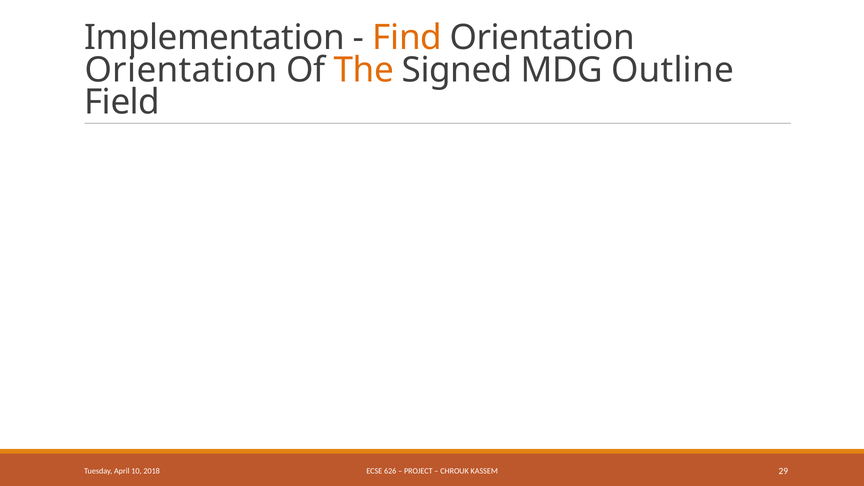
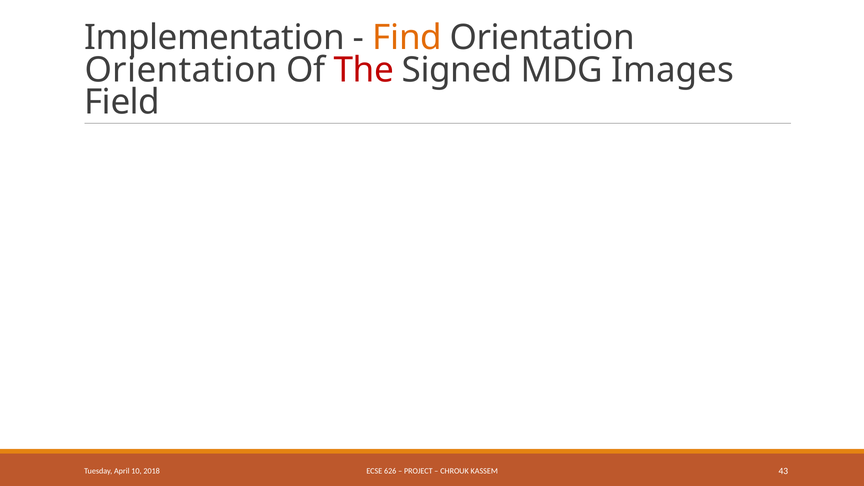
The colour: orange -> red
Outline: Outline -> Images
29: 29 -> 43
